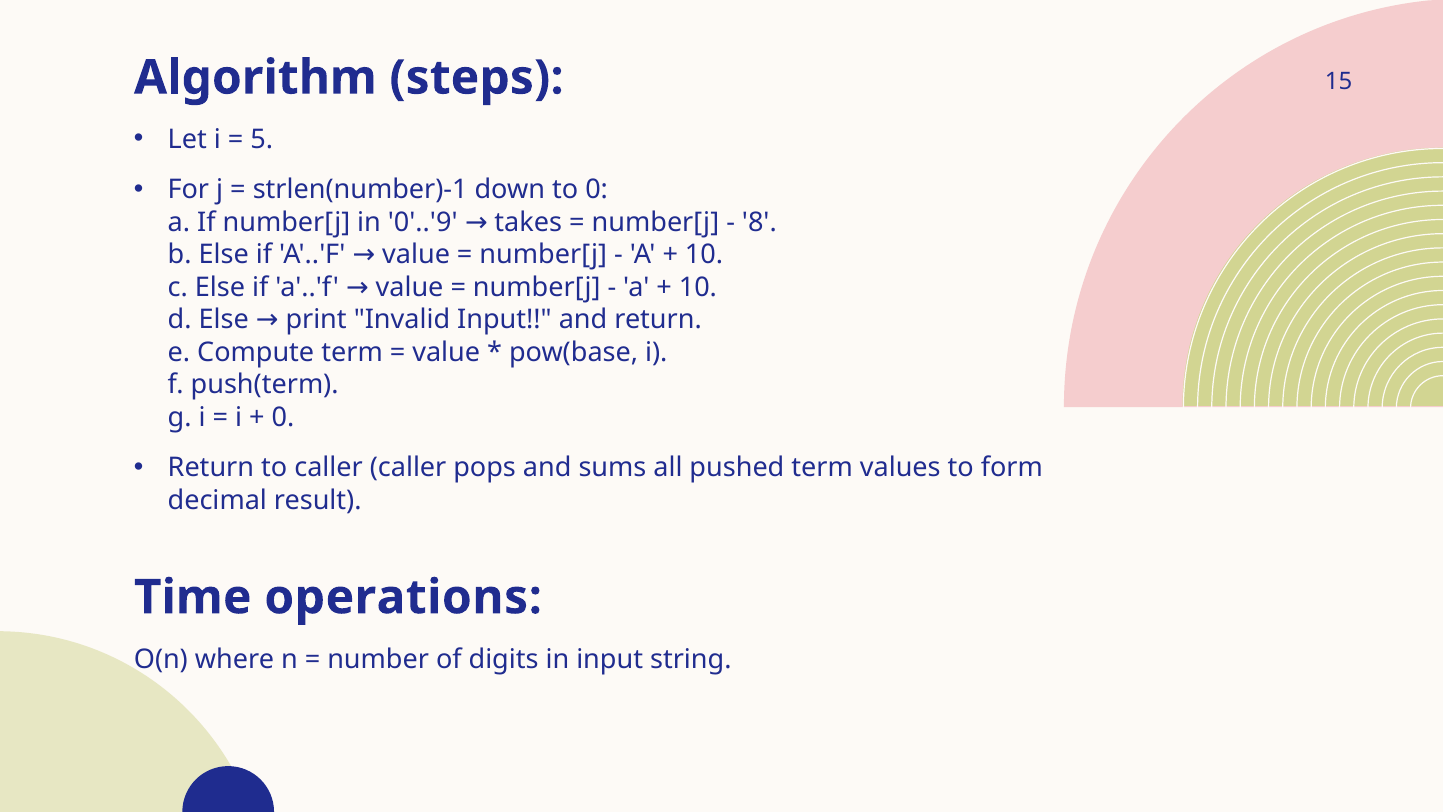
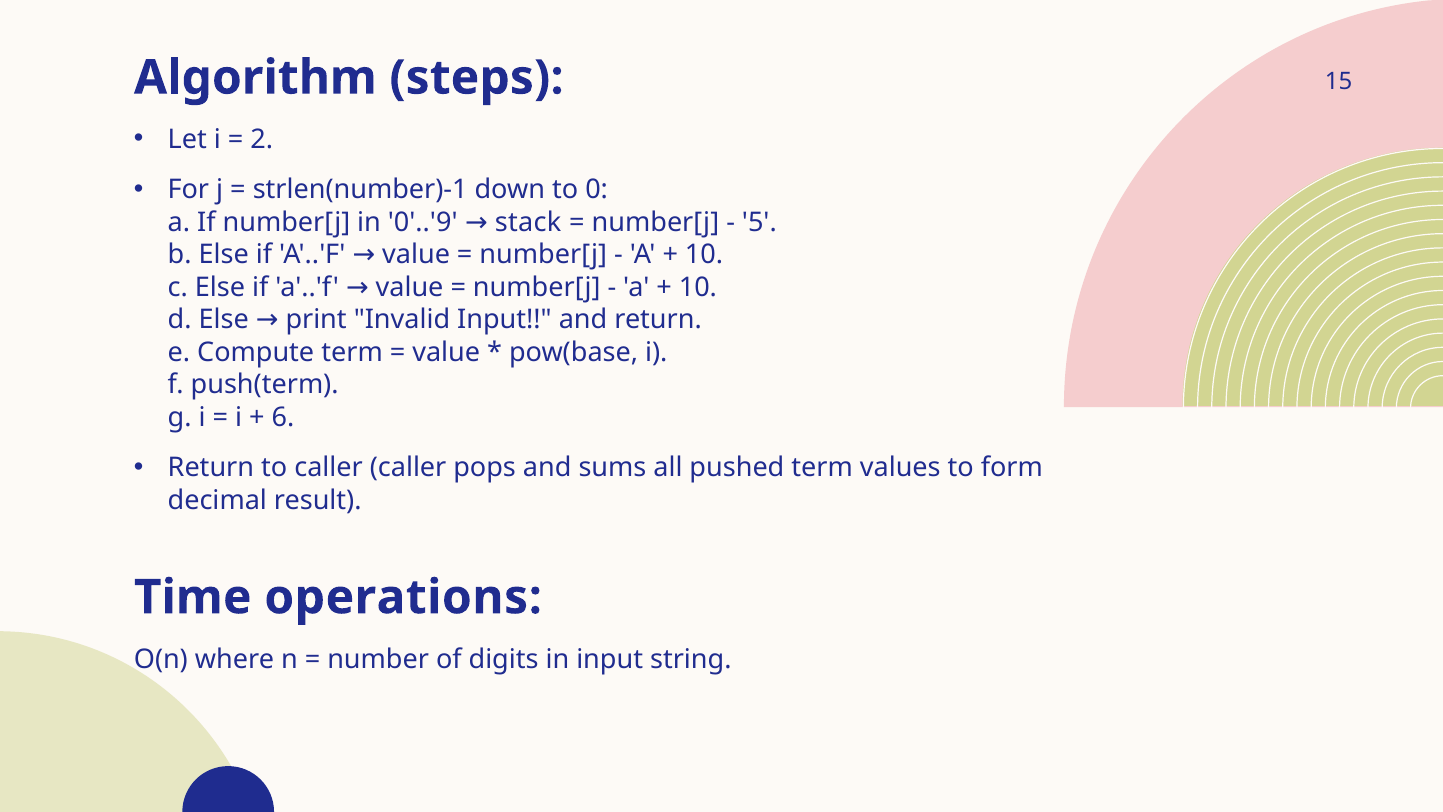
5: 5 -> 2
takes: takes -> stack
8: 8 -> 5
0 at (283, 417): 0 -> 6
